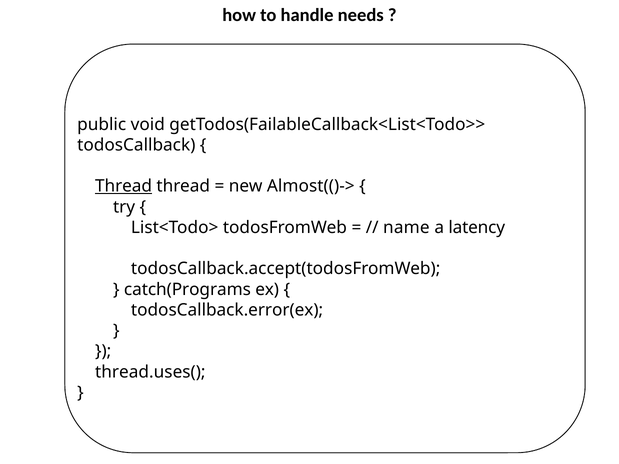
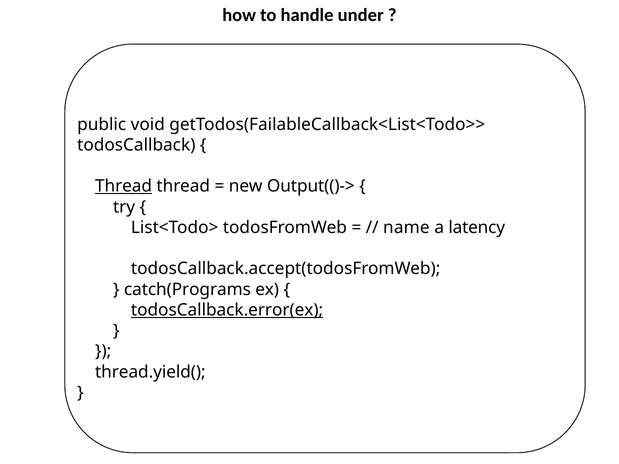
needs: needs -> under
Almost(()->: Almost(()-> -> Output(()->
todosCallback.error(ex underline: none -> present
thread.uses(: thread.uses( -> thread.yield(
